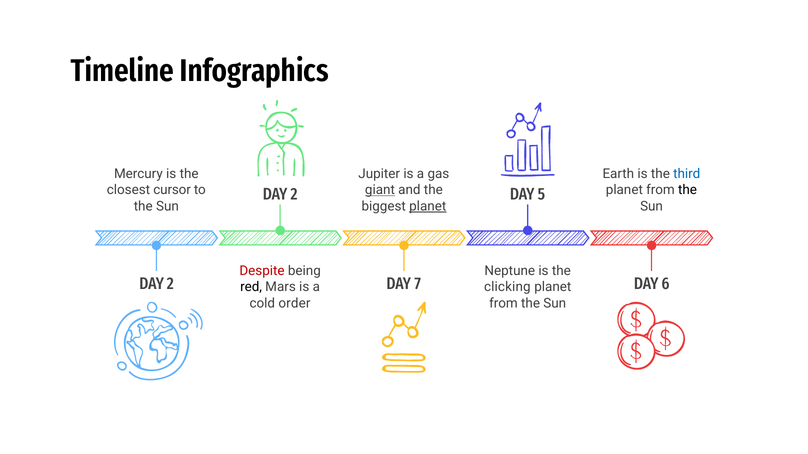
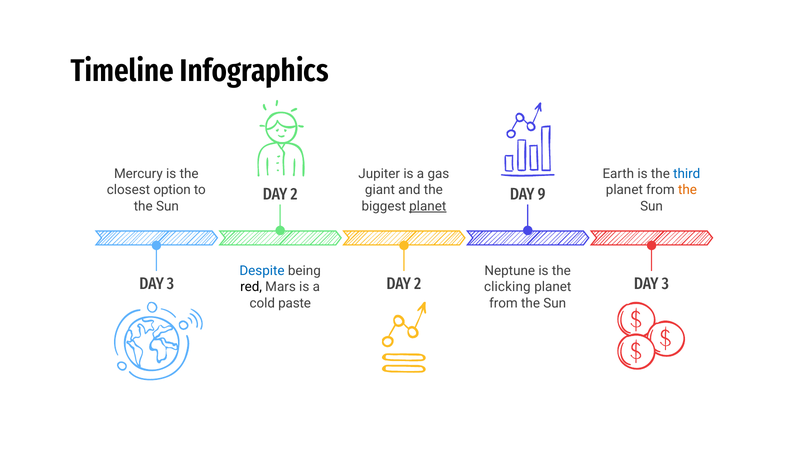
cursor: cursor -> option
giant underline: present -> none
the at (688, 190) colour: black -> orange
5: 5 -> 9
Despite colour: red -> blue
2 at (170, 284): 2 -> 3
7 at (418, 284): 7 -> 2
6 at (665, 284): 6 -> 3
order: order -> paste
